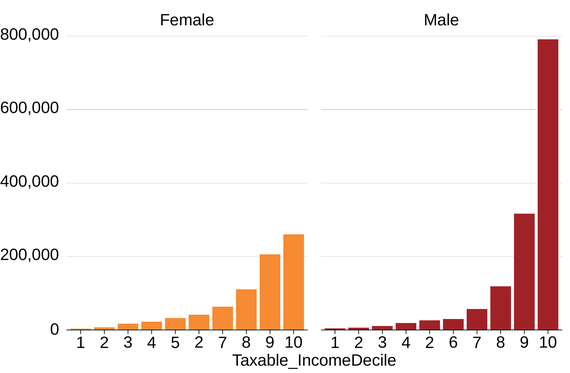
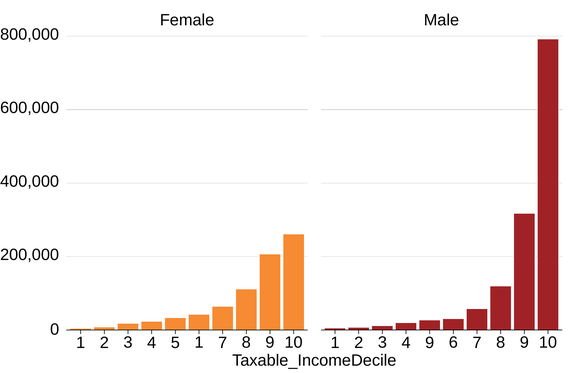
5 2: 2 -> 1
4 2: 2 -> 9
